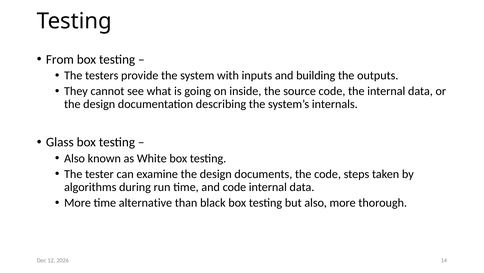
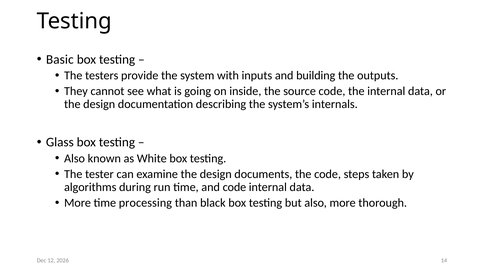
From: From -> Basic
alternative: alternative -> processing
